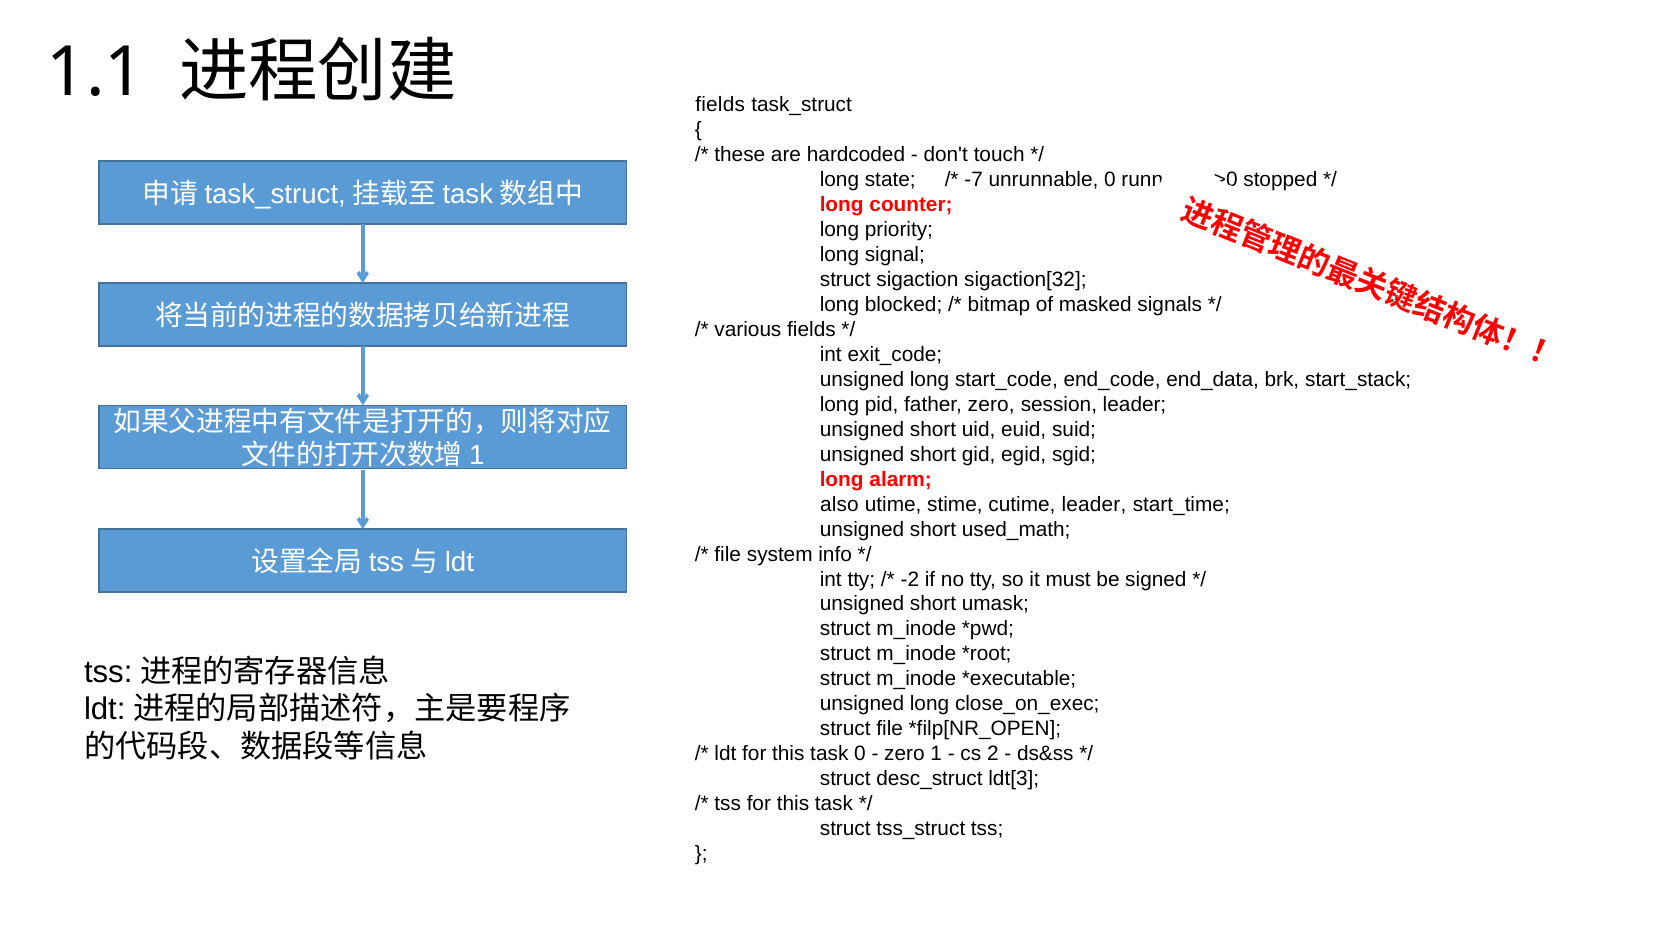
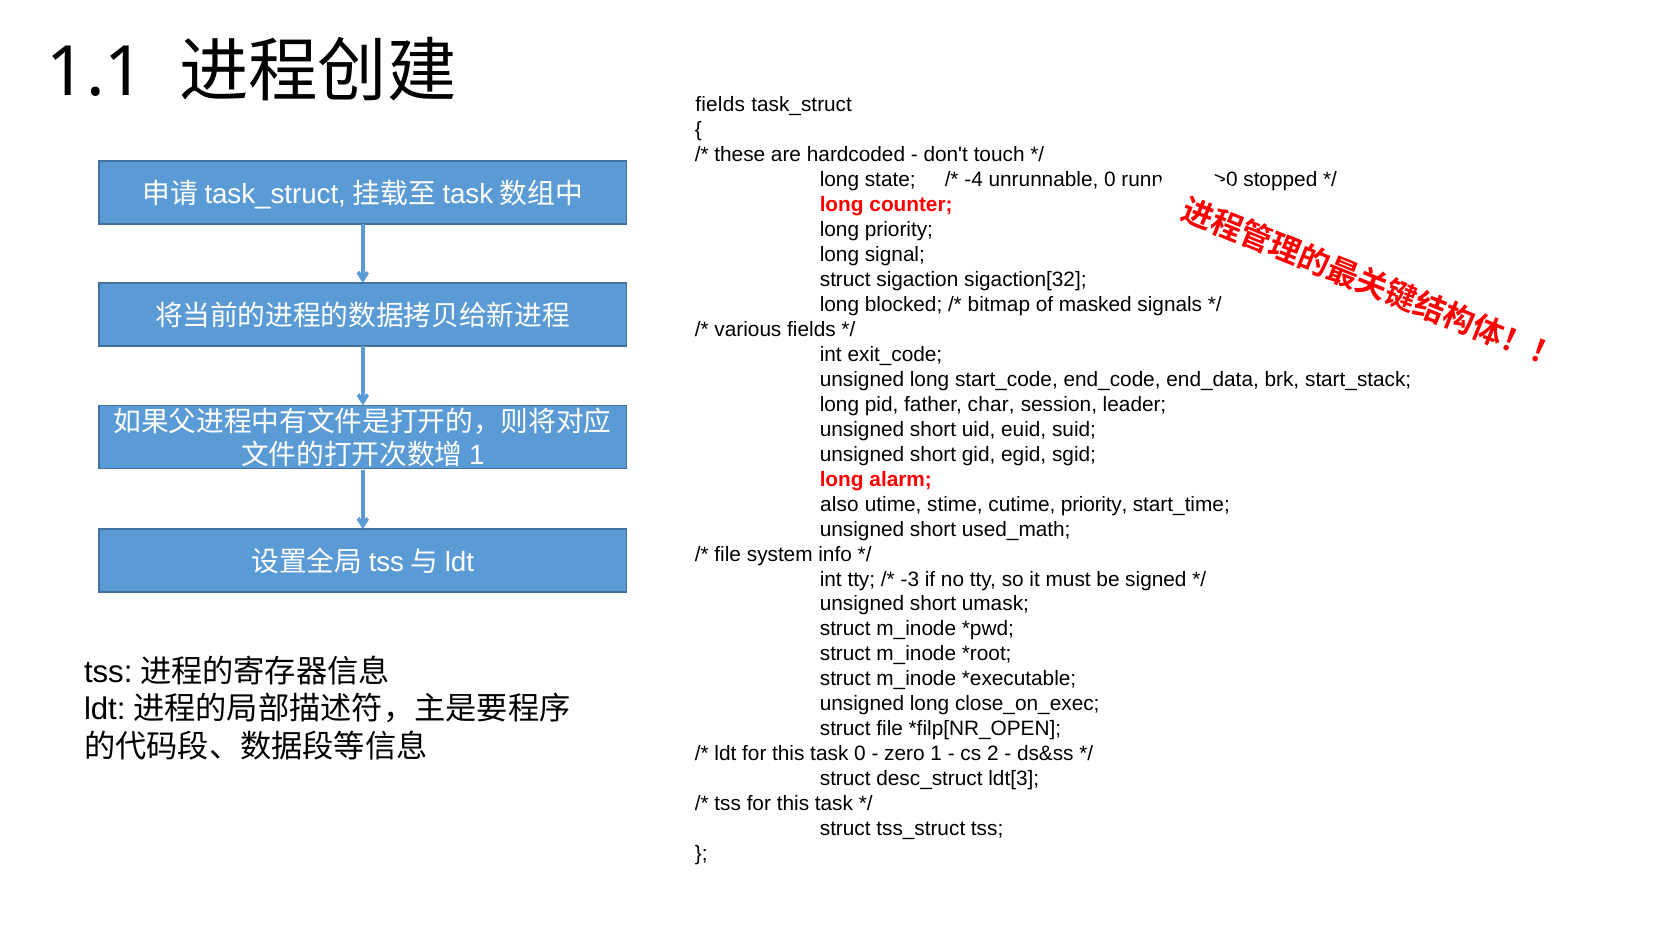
-7: -7 -> -4
father zero: zero -> char
cutime leader: leader -> priority
-2: -2 -> -3
